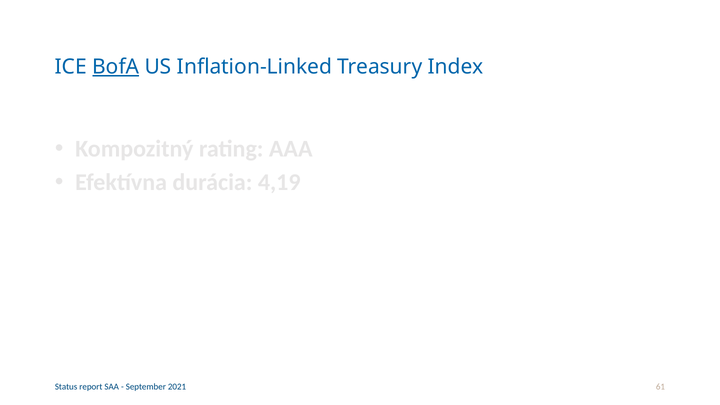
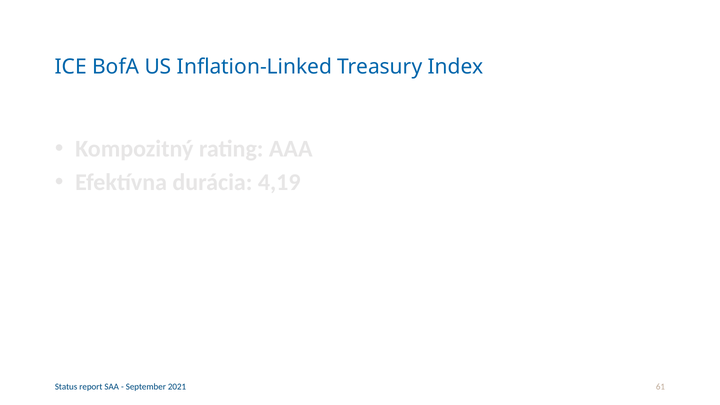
BofA underline: present -> none
